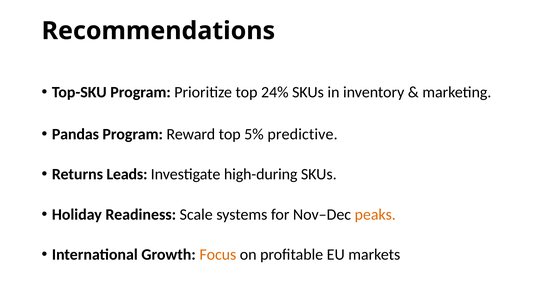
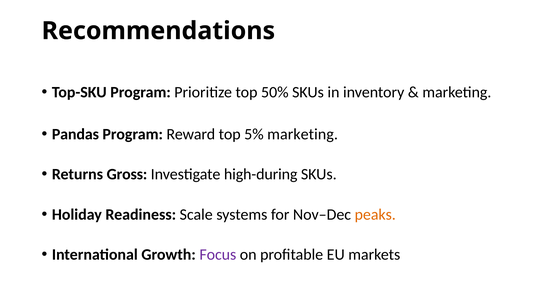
24%: 24% -> 50%
5% predictive: predictive -> marketing
Leads: Leads -> Gross
Focus colour: orange -> purple
